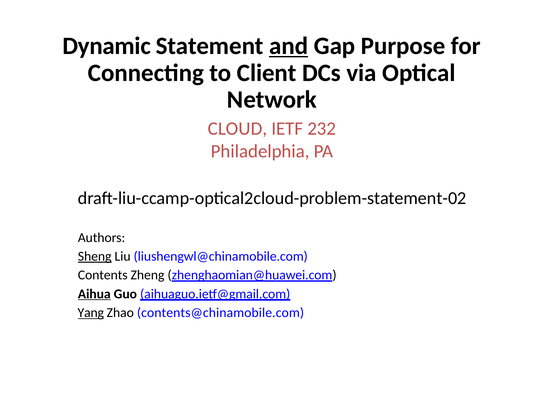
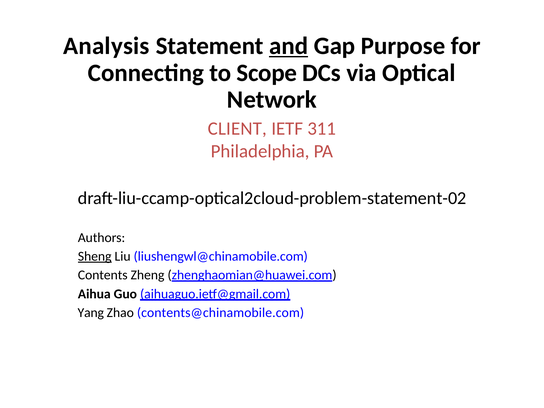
Dynamic: Dynamic -> Analysis
Client: Client -> Scope
CLOUD: CLOUD -> CLIENT
232: 232 -> 311
Aihua underline: present -> none
Yang underline: present -> none
